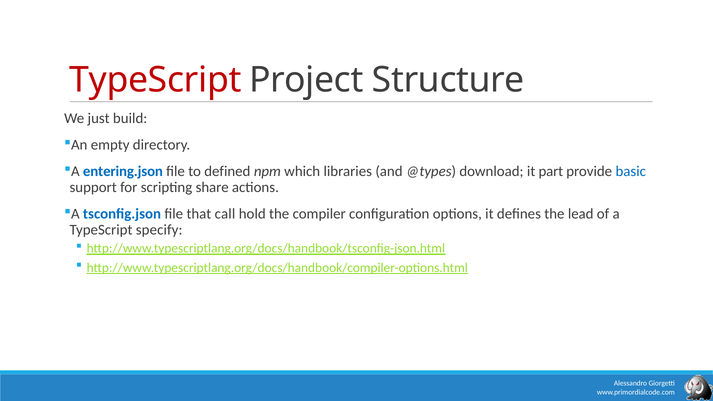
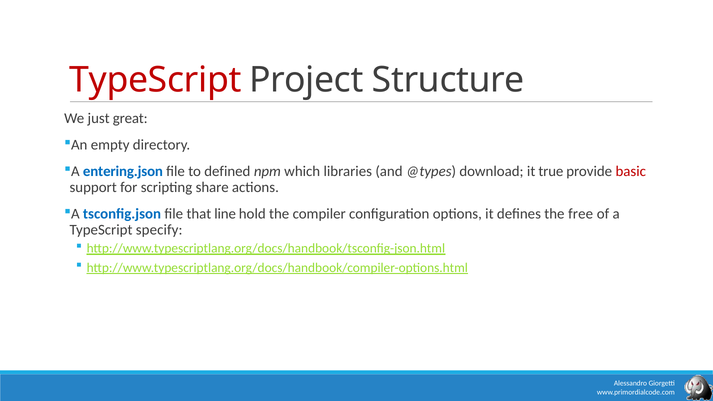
build: build -> great
part: part -> true
basic colour: blue -> red
call: call -> line
lead: lead -> free
